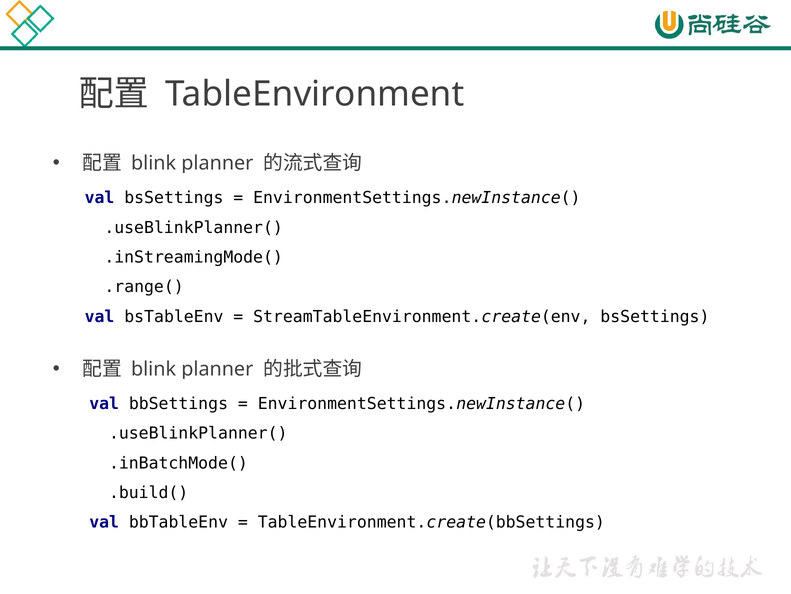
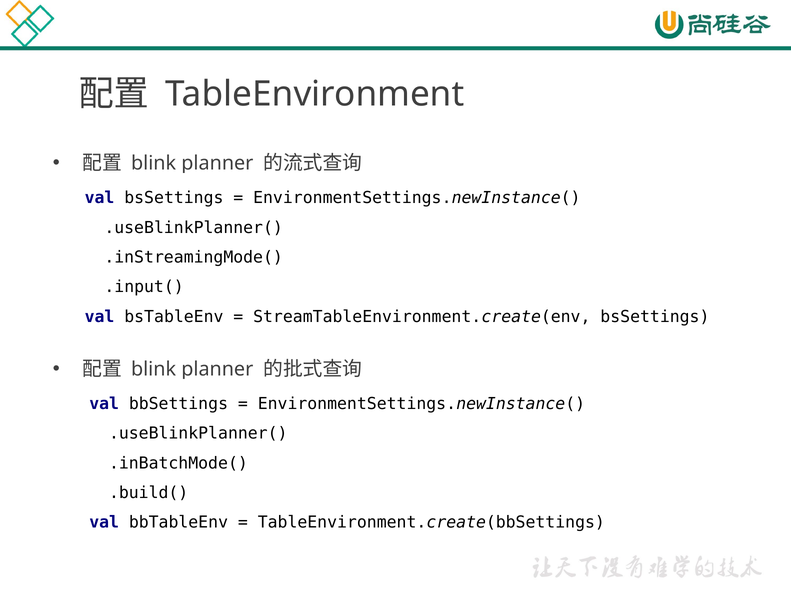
.range(: .range( -> .input(
